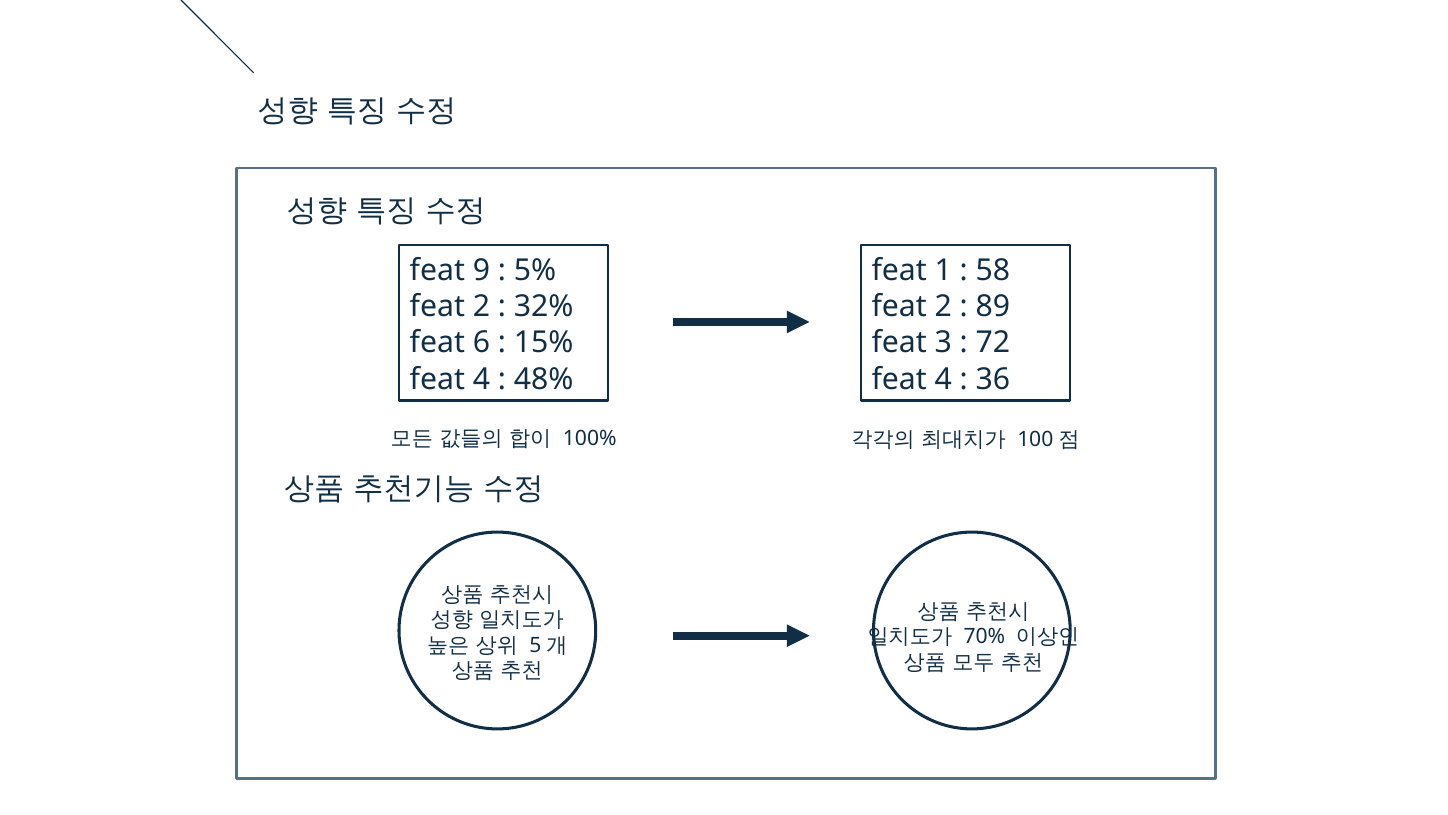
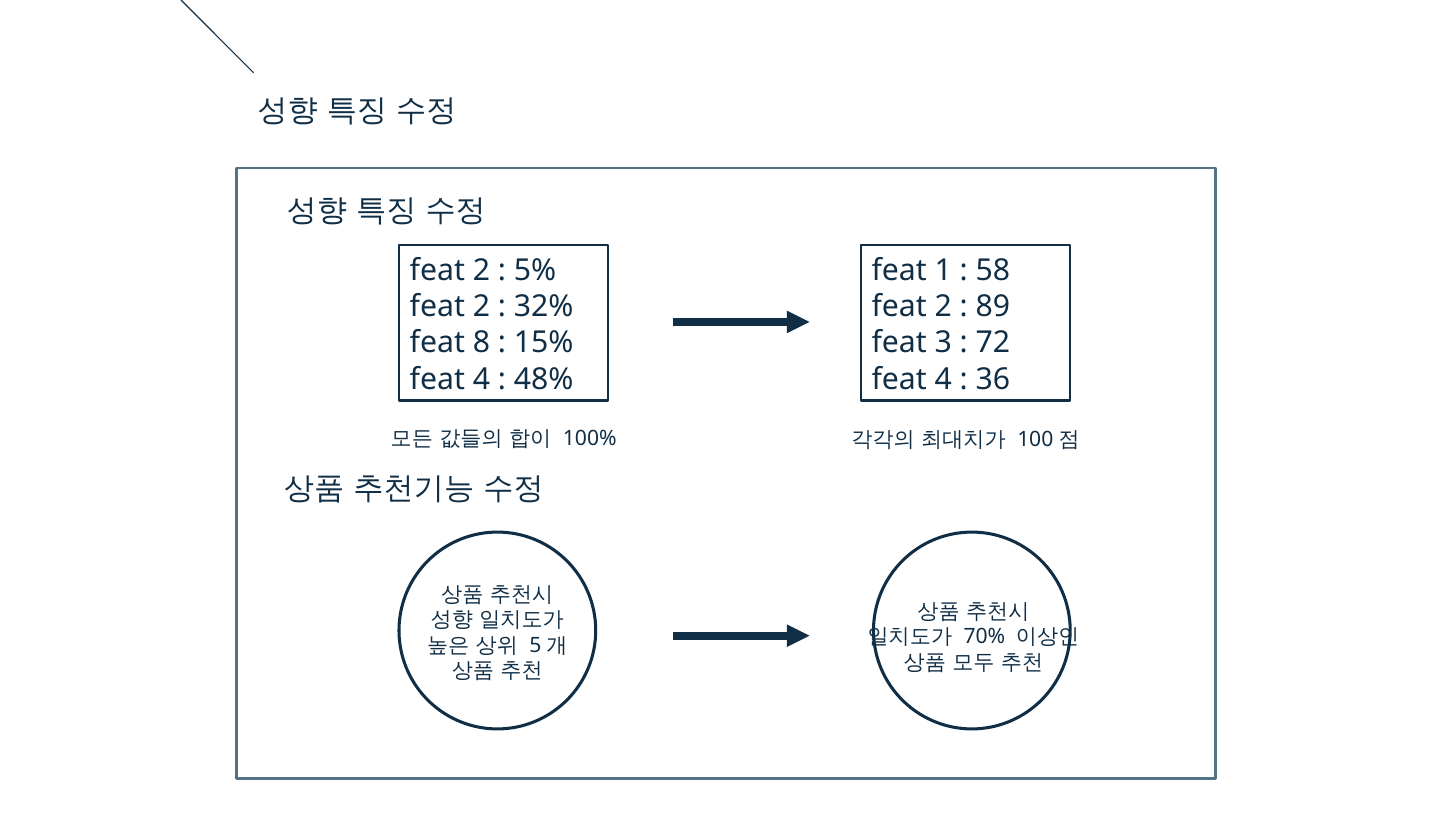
9 at (481, 270): 9 -> 2
6: 6 -> 8
